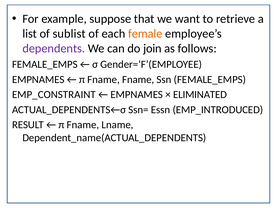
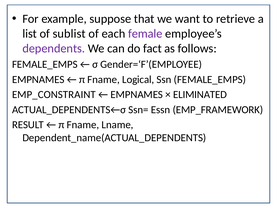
female colour: orange -> purple
join: join -> fact
Fname Fname: Fname -> Logical
EMP_INTRODUCED: EMP_INTRODUCED -> EMP_FRAMEWORK
